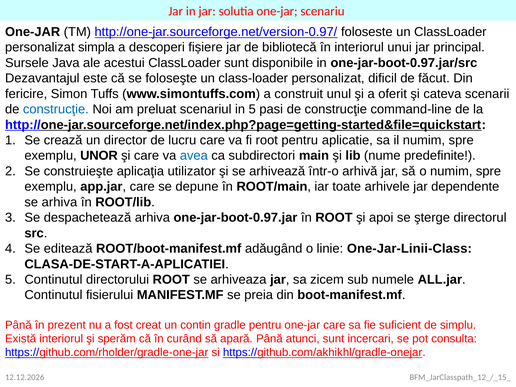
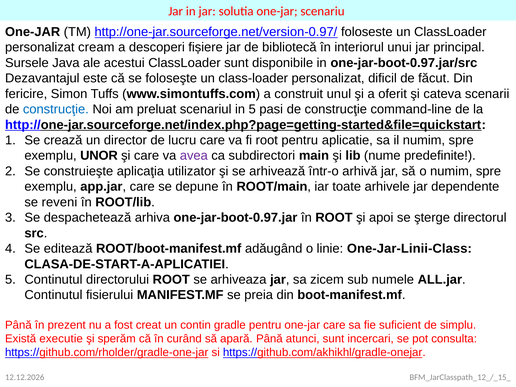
simpla: simpla -> cream
avea colour: blue -> purple
se arhiva: arhiva -> reveni
Există interiorul: interiorul -> executie
